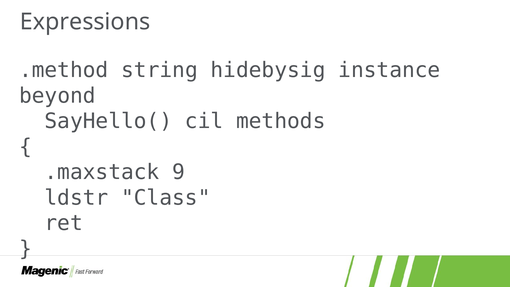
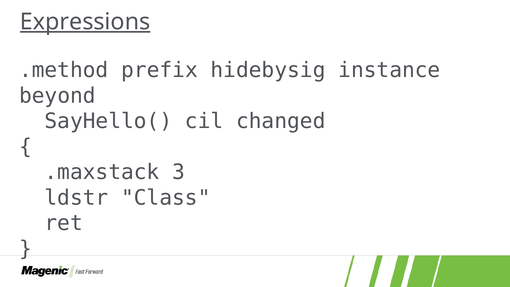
Expressions underline: none -> present
string: string -> prefix
methods: methods -> changed
9: 9 -> 3
